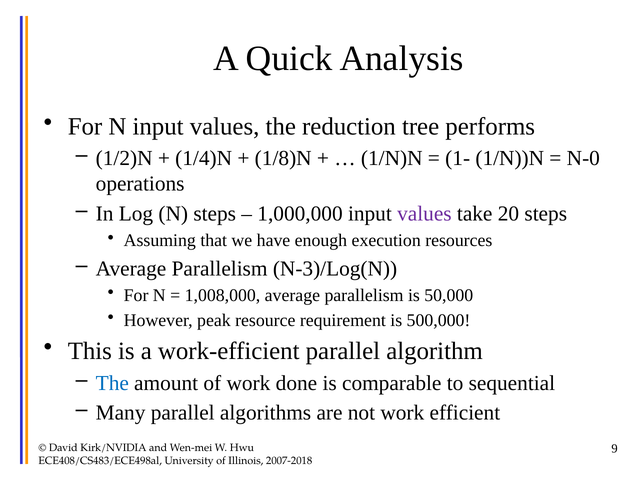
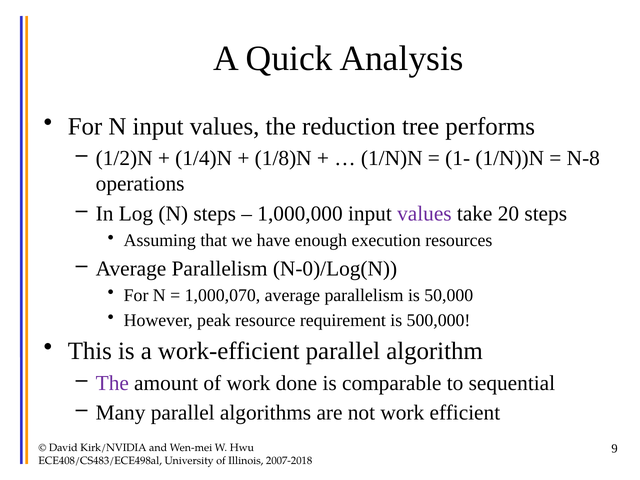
N-0: N-0 -> N-8
N-3)/Log(N: N-3)/Log(N -> N-0)/Log(N
1,008,000: 1,008,000 -> 1,000,070
The at (112, 383) colour: blue -> purple
